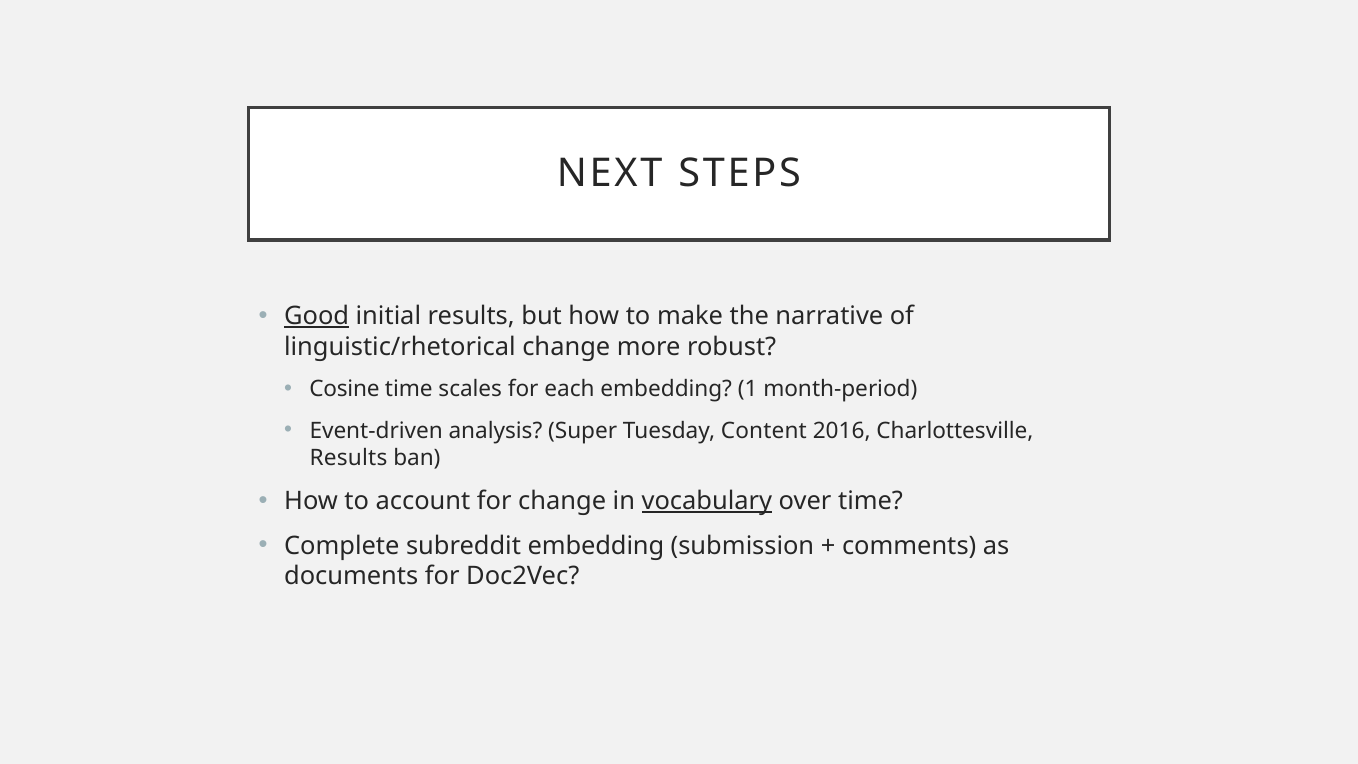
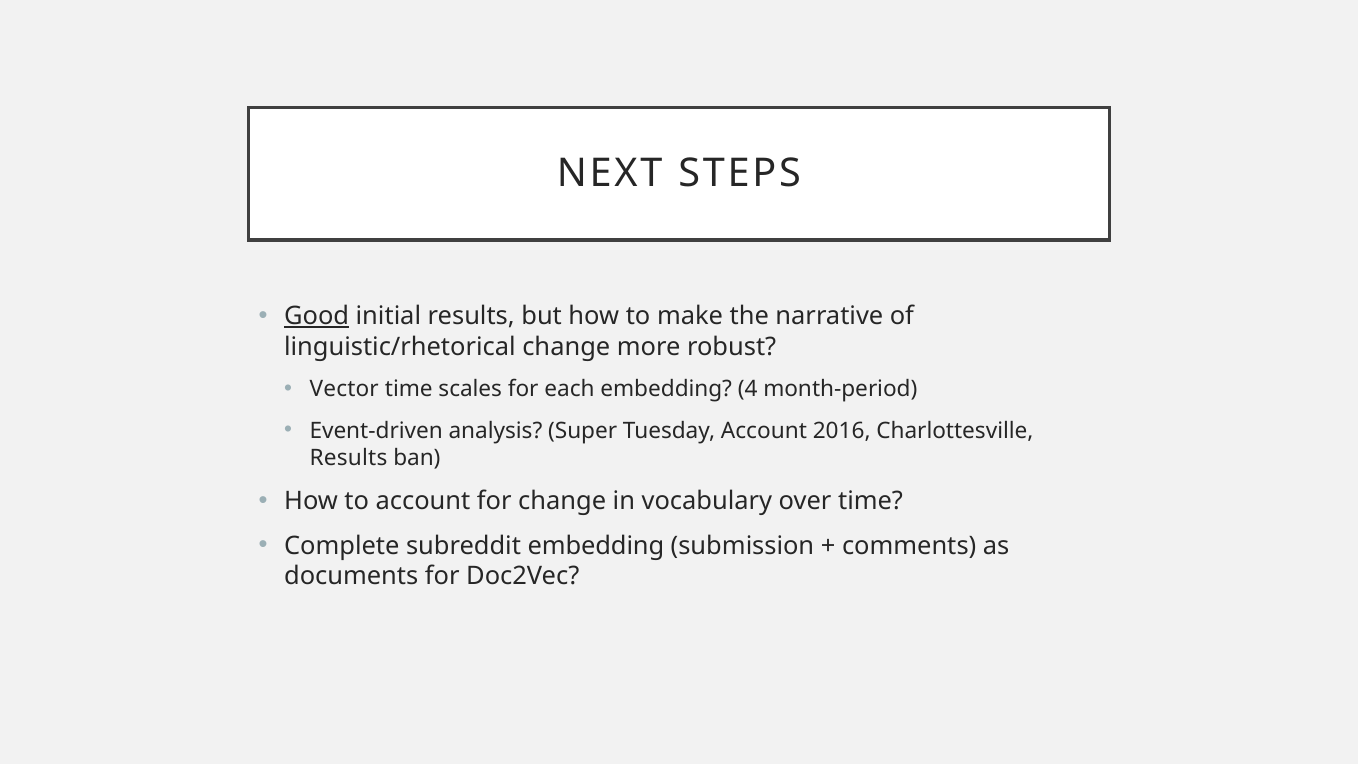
Cosine: Cosine -> Vector
1: 1 -> 4
Tuesday Content: Content -> Account
vocabulary underline: present -> none
